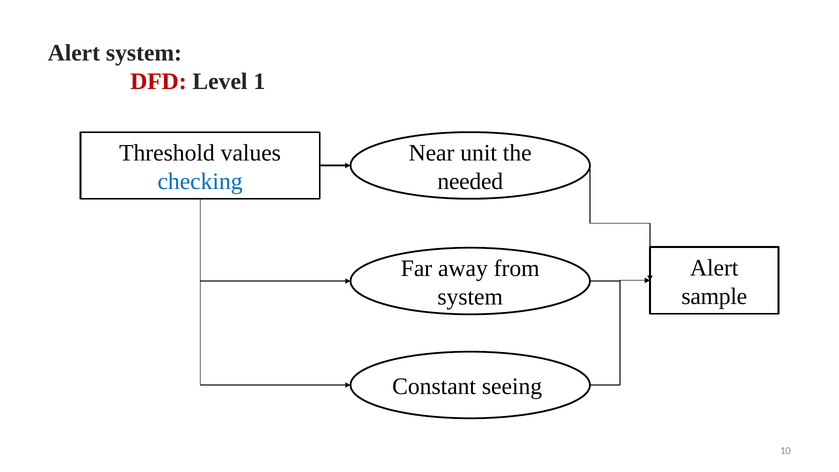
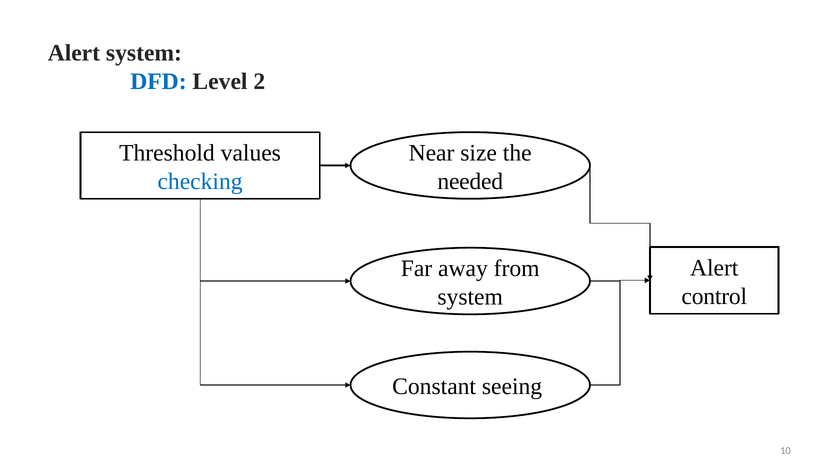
DFD colour: red -> blue
1: 1 -> 2
unit: unit -> size
sample: sample -> control
